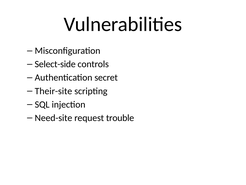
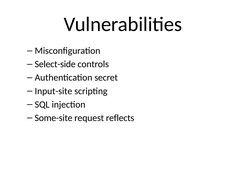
Their-site: Their-site -> Input-site
Need-site: Need-site -> Some-site
trouble: trouble -> reflects
